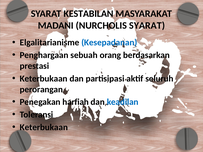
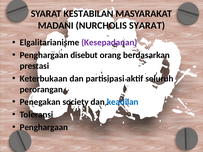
Kesepadanan colour: blue -> purple
sebuah: sebuah -> disebut
harfiah: harfiah -> society
Keterbukaan at (44, 127): Keterbukaan -> Penghargaan
